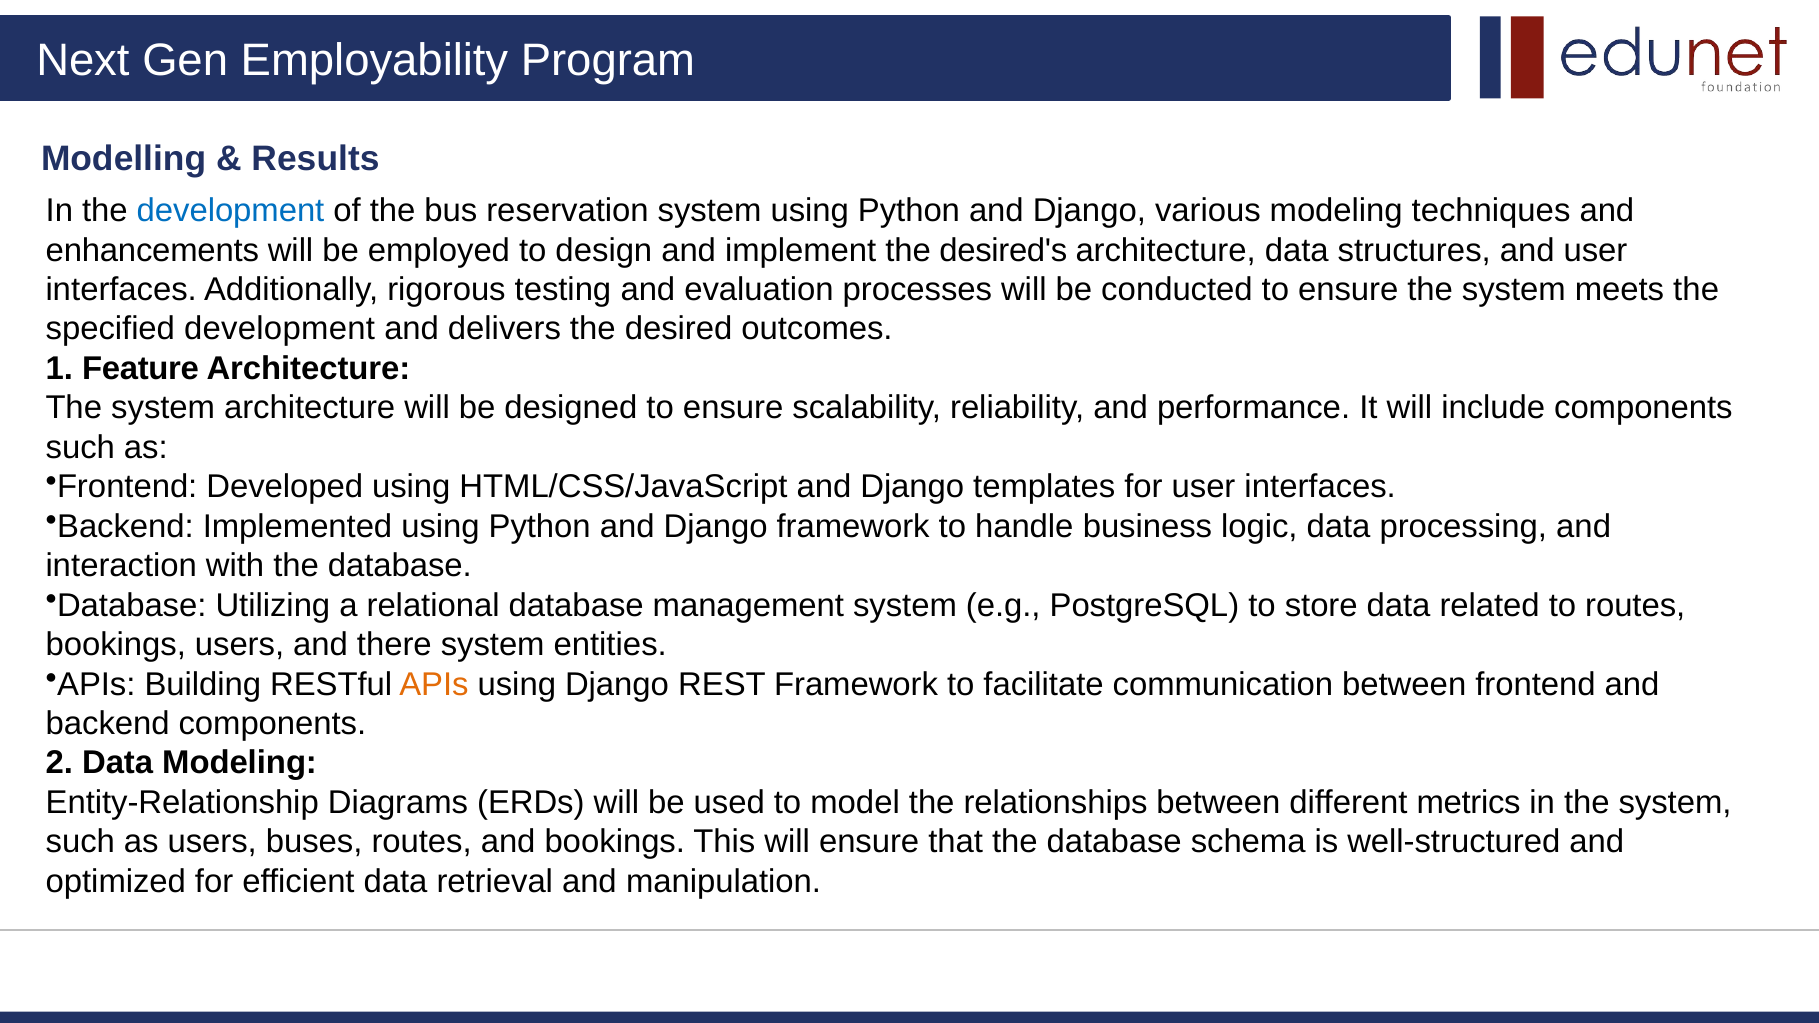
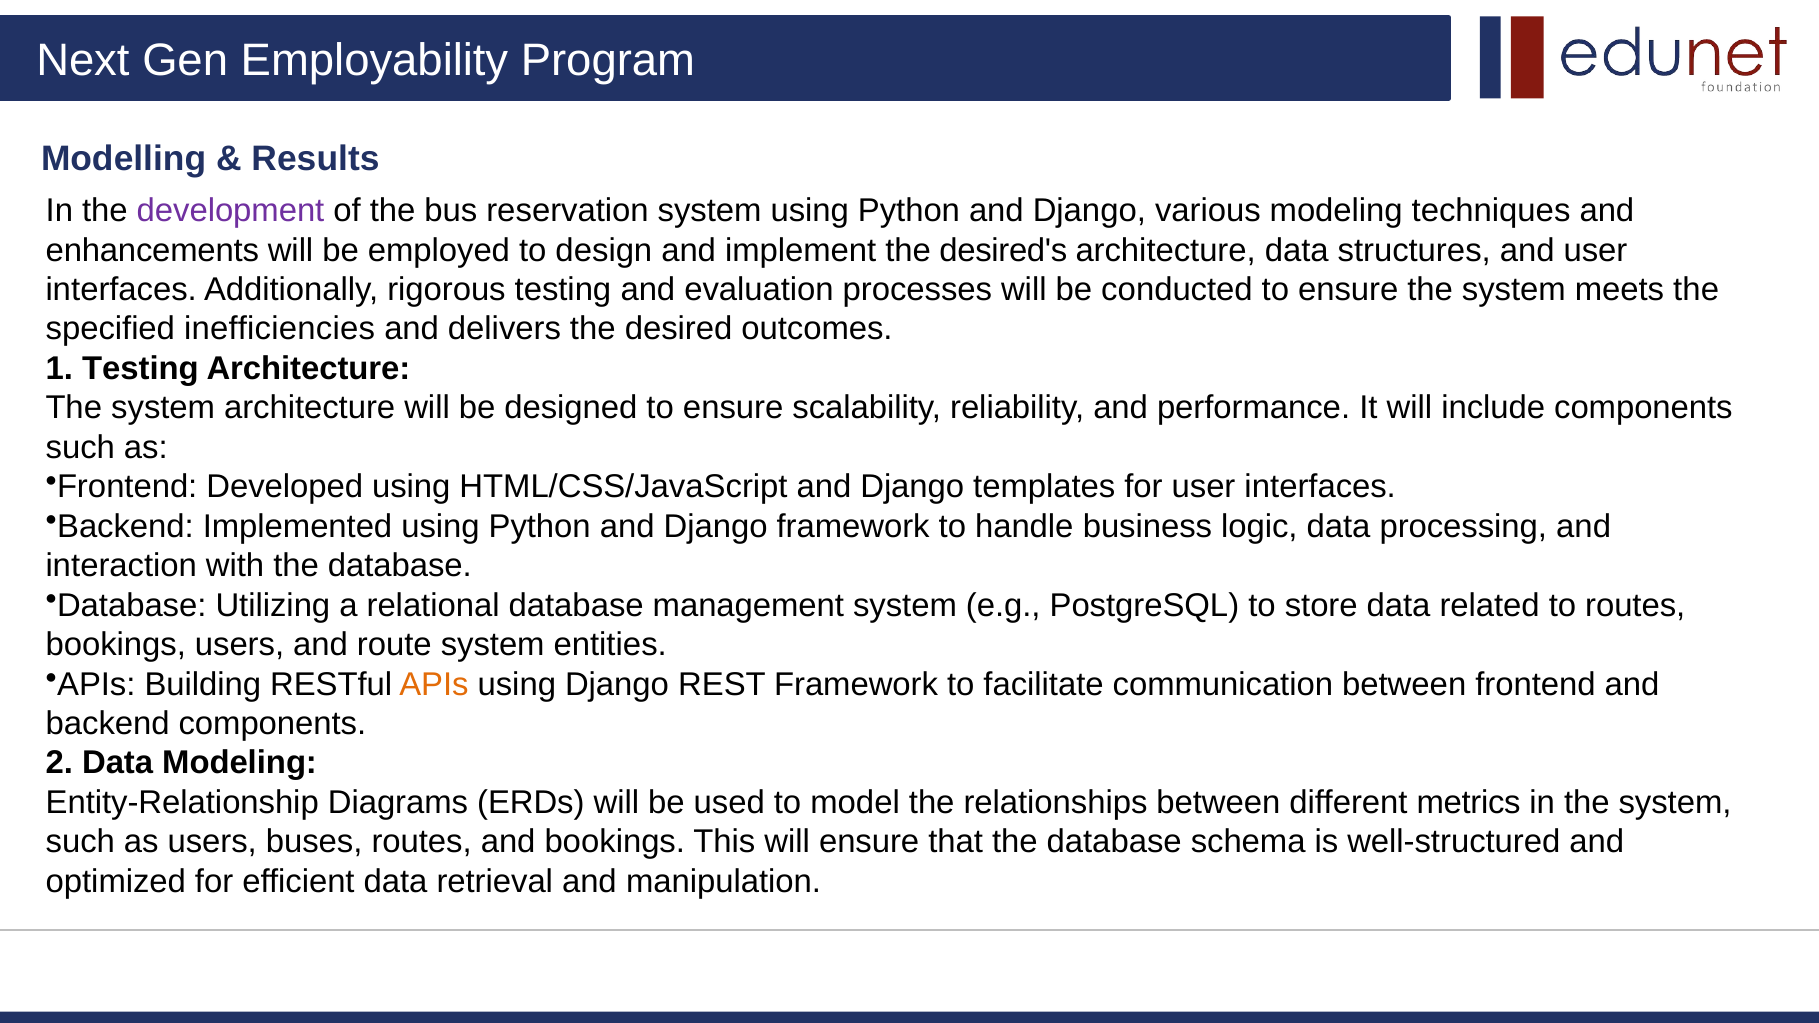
development at (231, 211) colour: blue -> purple
specified development: development -> inefficiencies
1 Feature: Feature -> Testing
there: there -> route
